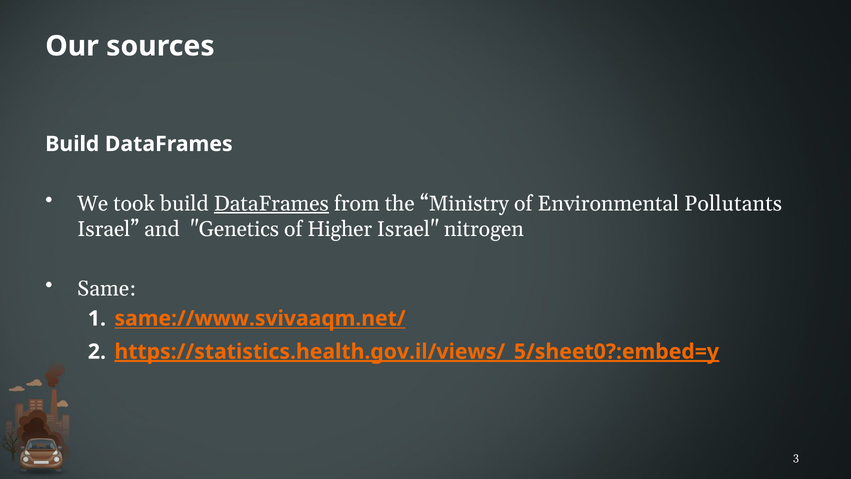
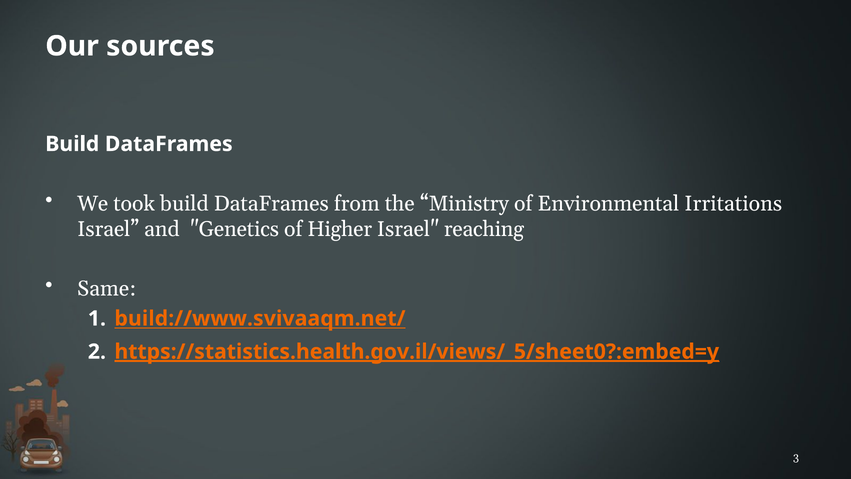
DataFrames at (271, 204) underline: present -> none
Pollutants: Pollutants -> Irritations
nitrogen: nitrogen -> reaching
same://www.svivaaqm.net/: same://www.svivaaqm.net/ -> build://www.svivaaqm.net/
